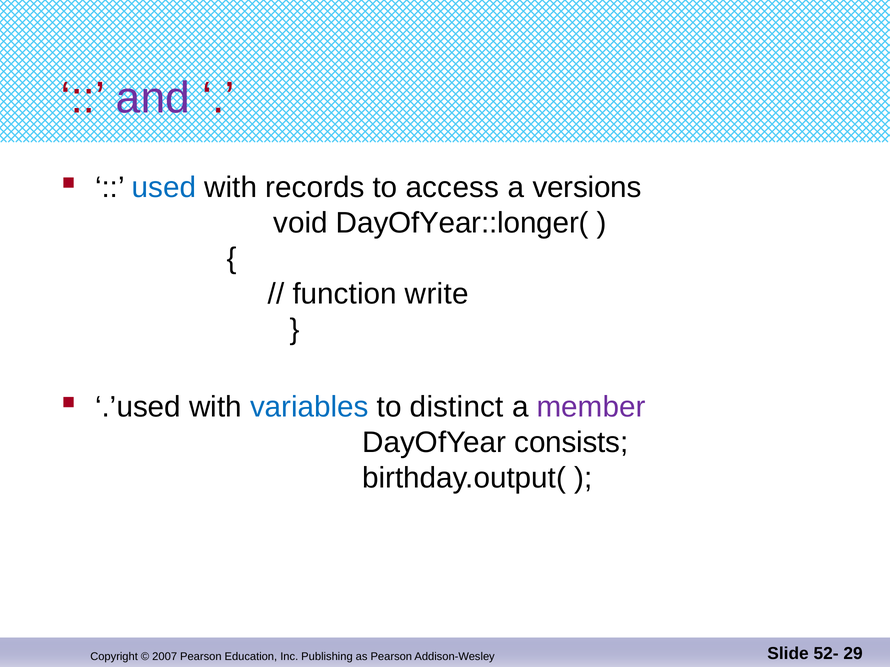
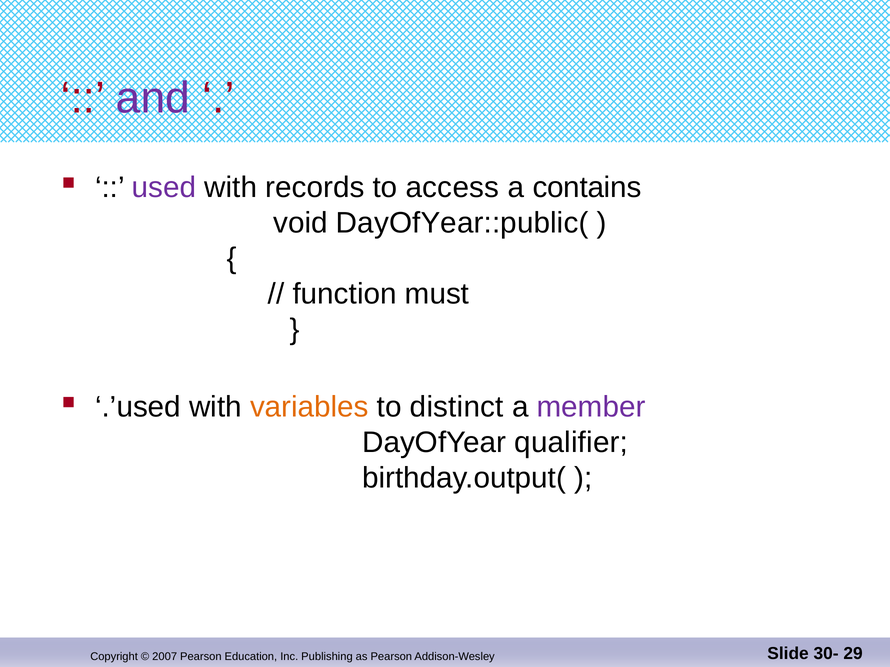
used colour: blue -> purple
versions: versions -> contains
DayOfYear::longer(: DayOfYear::longer( -> DayOfYear::public(
write: write -> must
variables colour: blue -> orange
consists: consists -> qualifier
52-: 52- -> 30-
